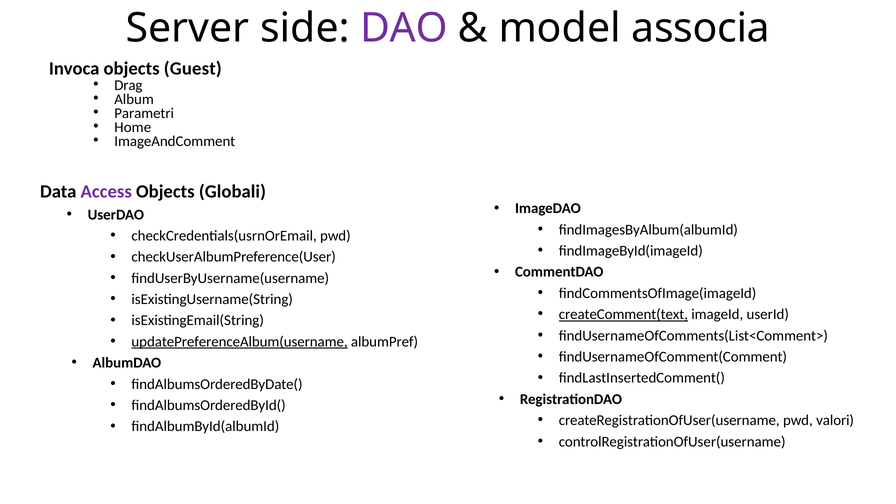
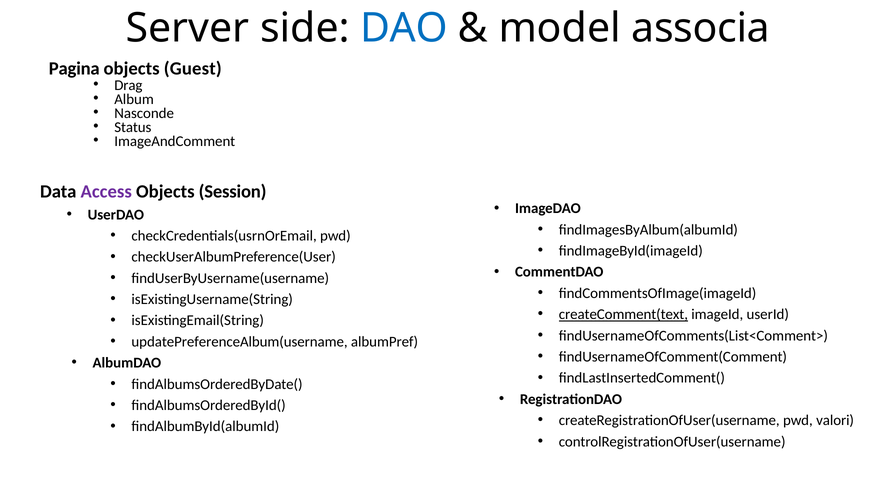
DAO colour: purple -> blue
Invoca: Invoca -> Pagina
Parametri: Parametri -> Nasconde
Home: Home -> Status
Globali: Globali -> Session
updatePreferenceAlbum(username underline: present -> none
